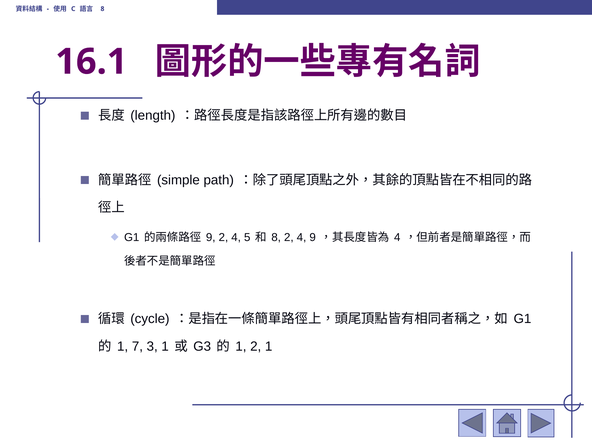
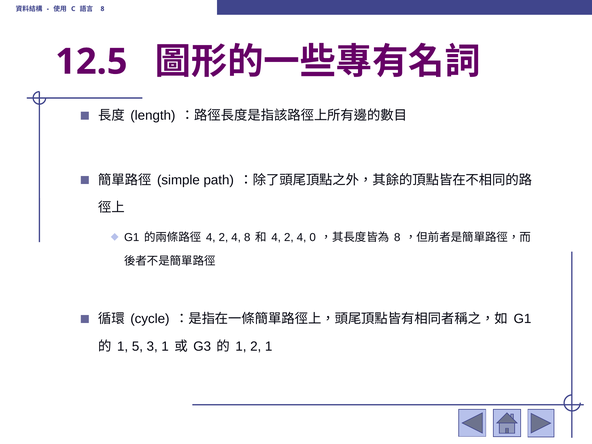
16.1: 16.1 -> 12.5
9 at (211, 237): 9 -> 4
4 5: 5 -> 8
8 at (276, 237): 8 -> 4
4 9: 9 -> 0
4 at (397, 237): 4 -> 8
7: 7 -> 5
